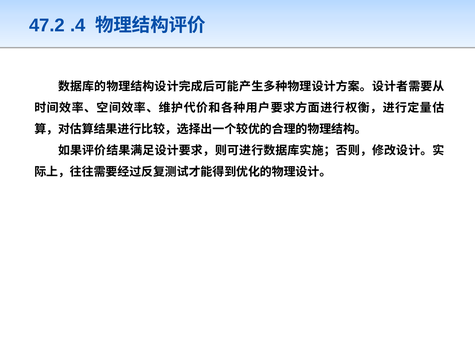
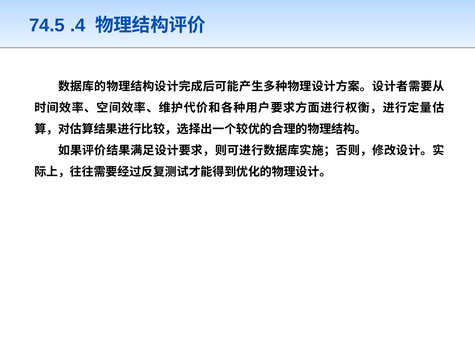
47.2: 47.2 -> 74.5
